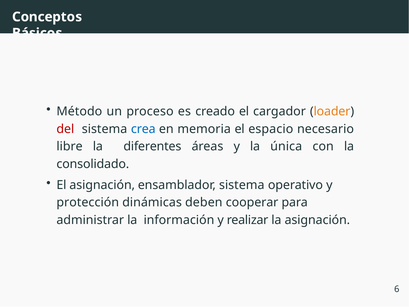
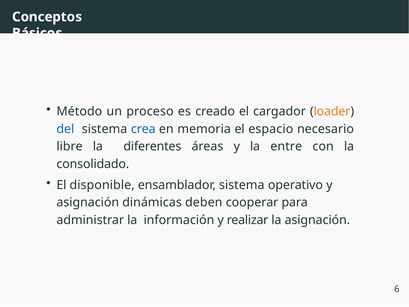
del colour: red -> blue
única: única -> entre
El asignación: asignación -> disponible
protección at (88, 203): protección -> asignación
